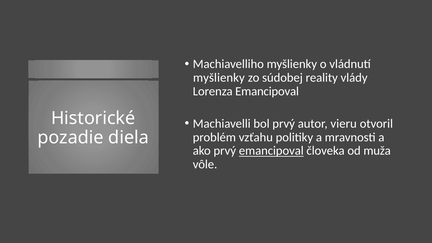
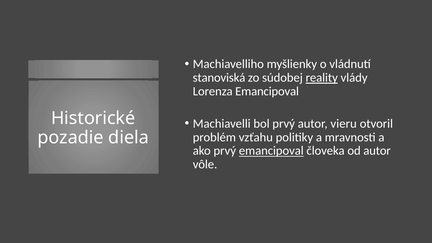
myšlienky at (219, 78): myšlienky -> stanoviská
reality underline: none -> present
od muža: muža -> autor
